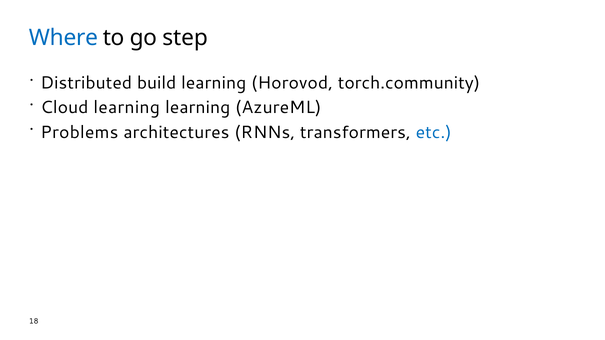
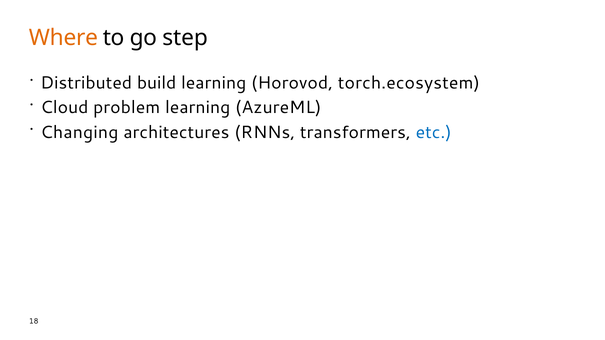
Where colour: blue -> orange
torch.community: torch.community -> torch.ecosystem
Cloud learning: learning -> problem
Problems: Problems -> Changing
